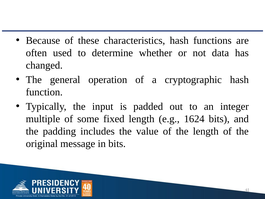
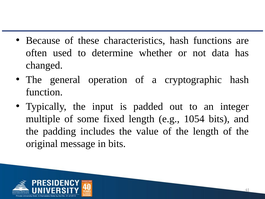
1624: 1624 -> 1054
